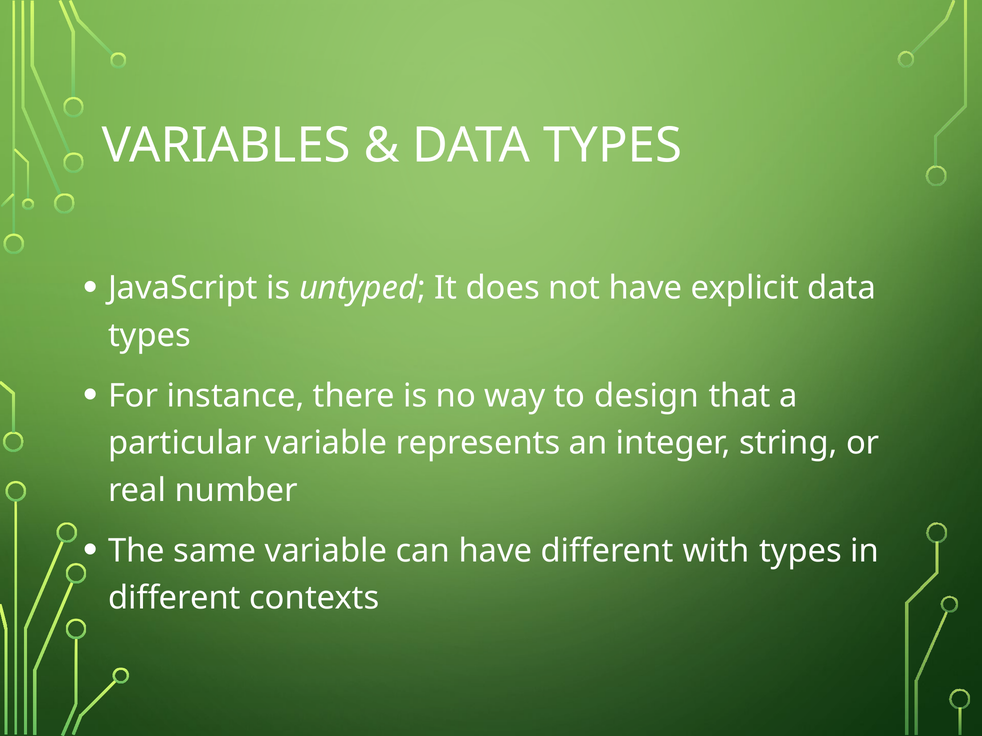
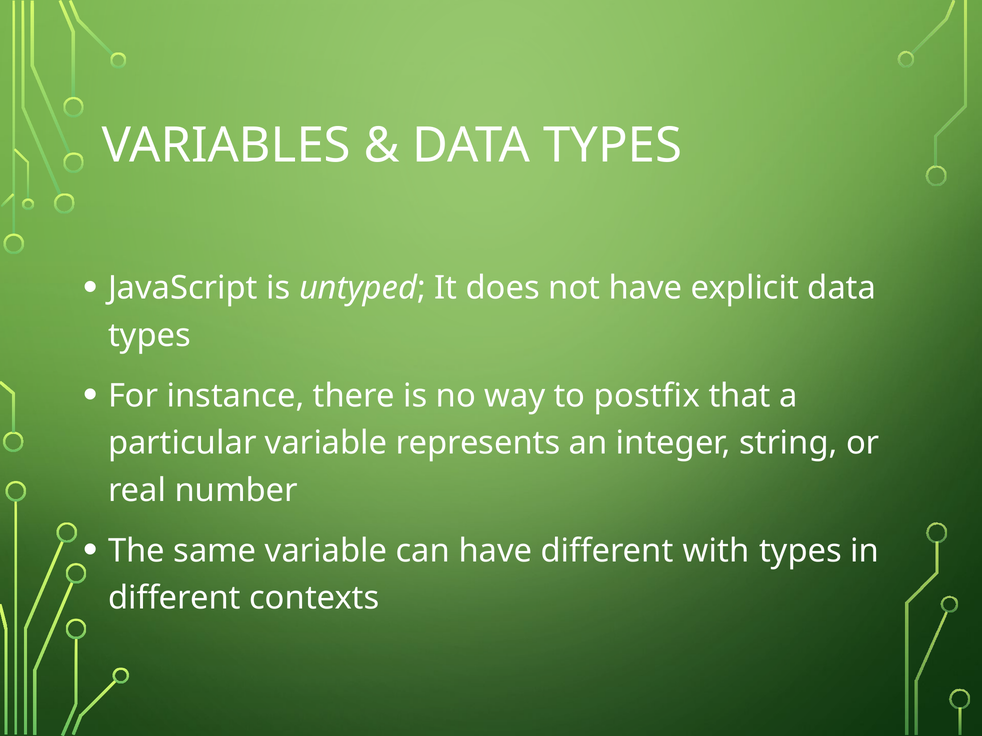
design: design -> postfix
